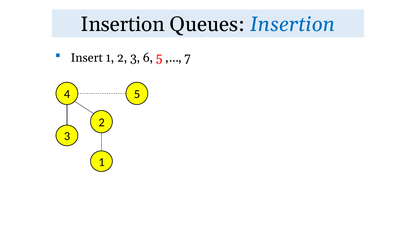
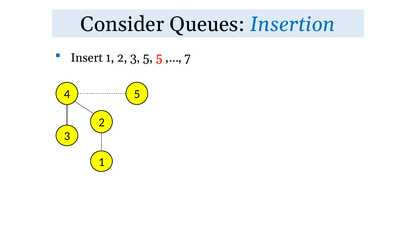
Insertion at (123, 24): Insertion -> Consider
3 6: 6 -> 5
